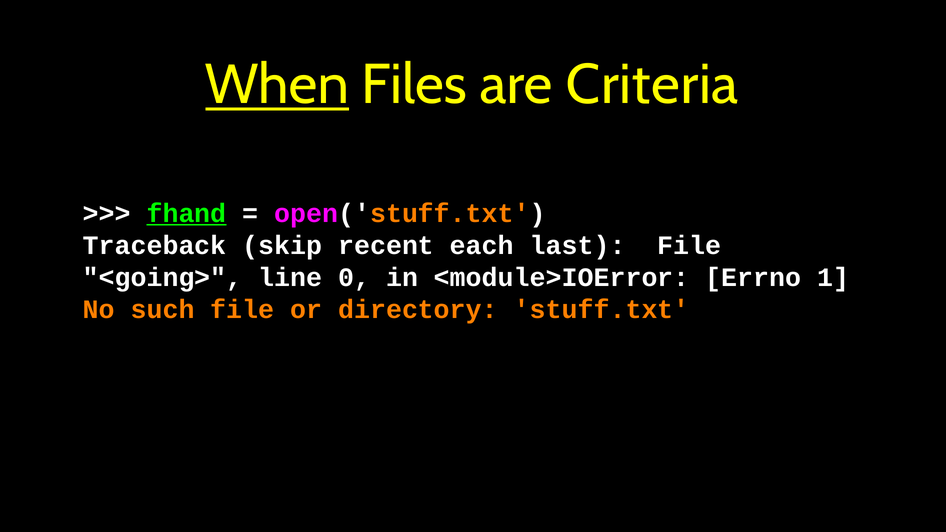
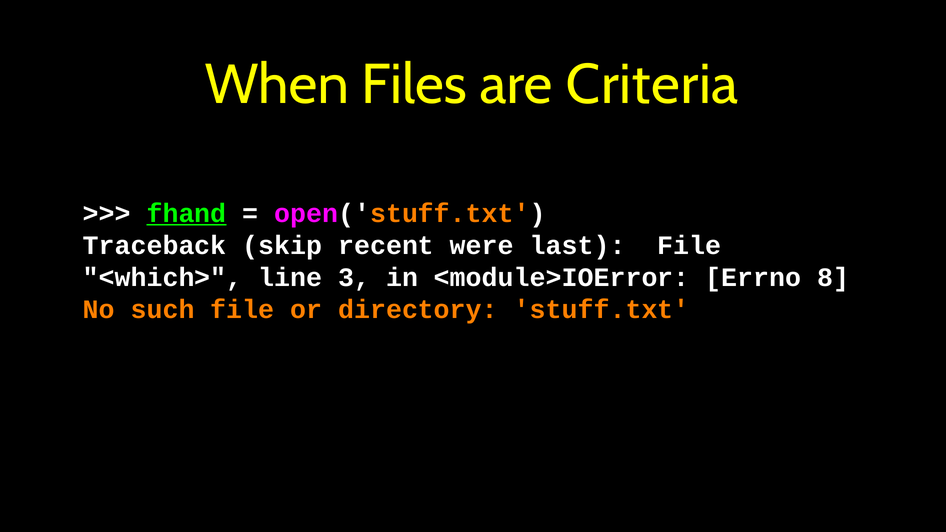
When underline: present -> none
each: each -> were
<going>: <going> -> <which>
0: 0 -> 3
1: 1 -> 8
